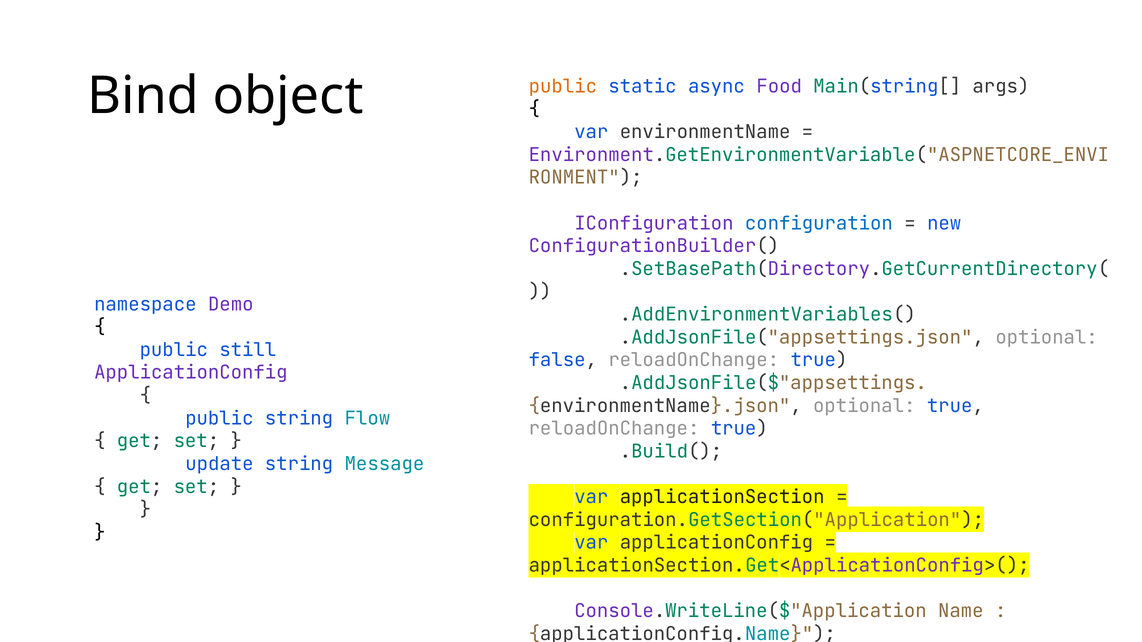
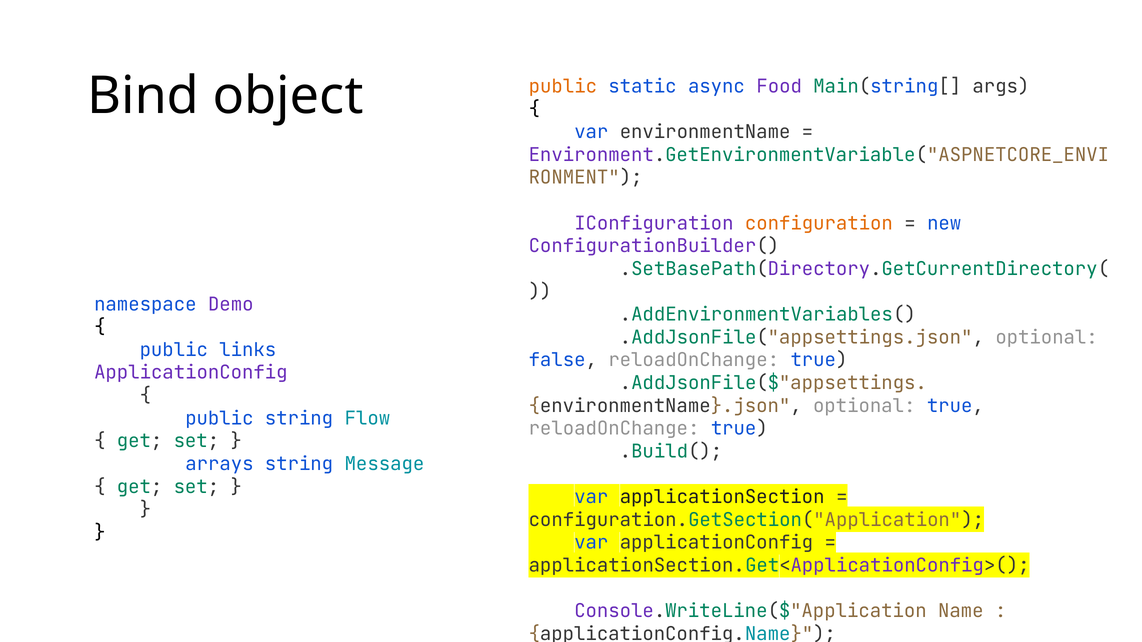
configuration colour: blue -> orange
still: still -> links
update: update -> arrays
